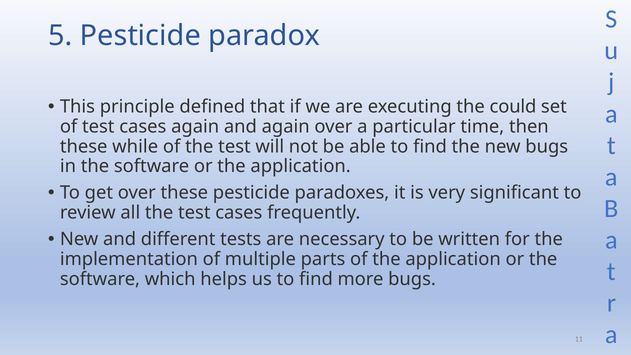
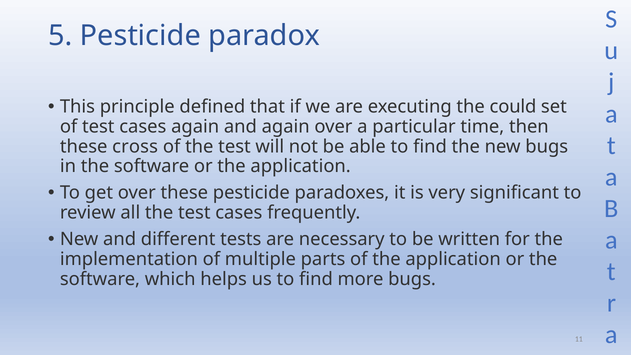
while: while -> cross
